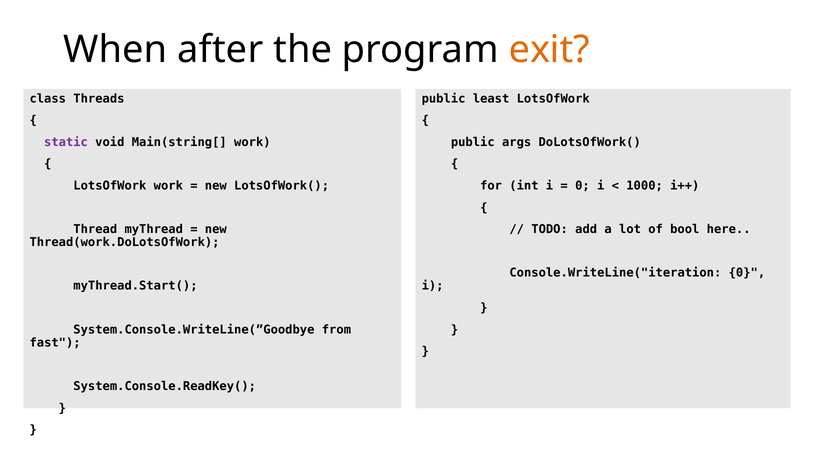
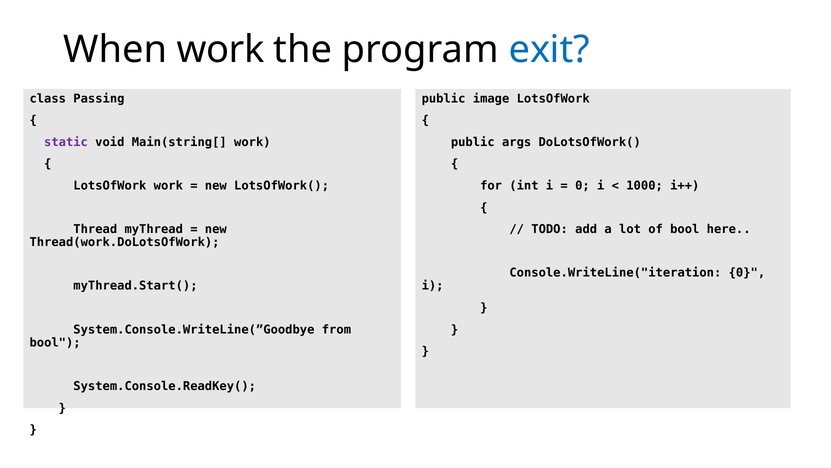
When after: after -> work
exit colour: orange -> blue
Threads: Threads -> Passing
least: least -> image
fast at (55, 342): fast -> bool
